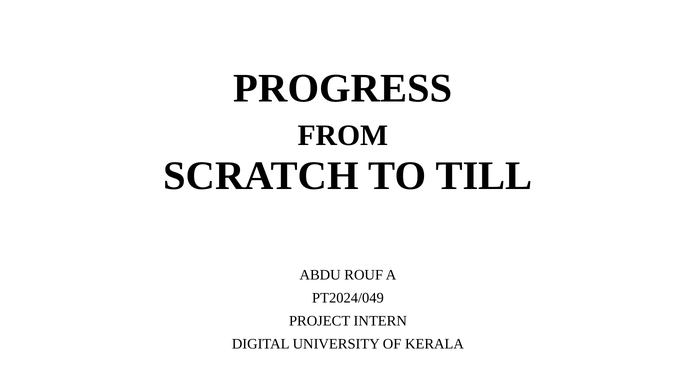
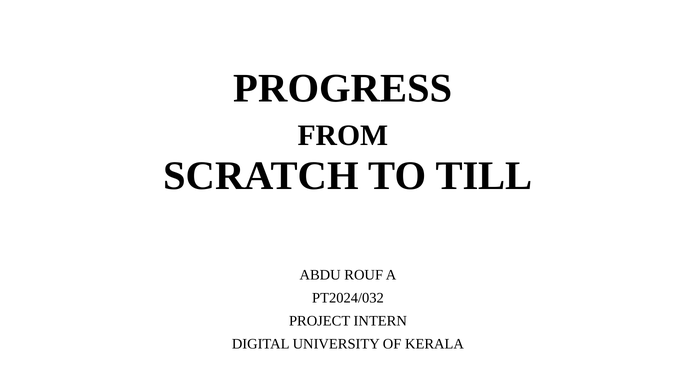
PT2024/049: PT2024/049 -> PT2024/032
